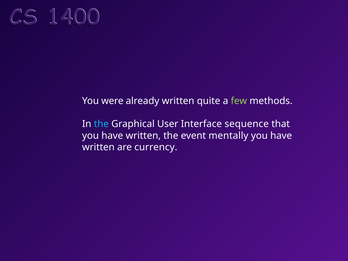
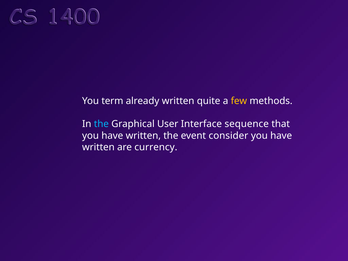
were: were -> term
few colour: light green -> yellow
mentally: mentally -> consider
